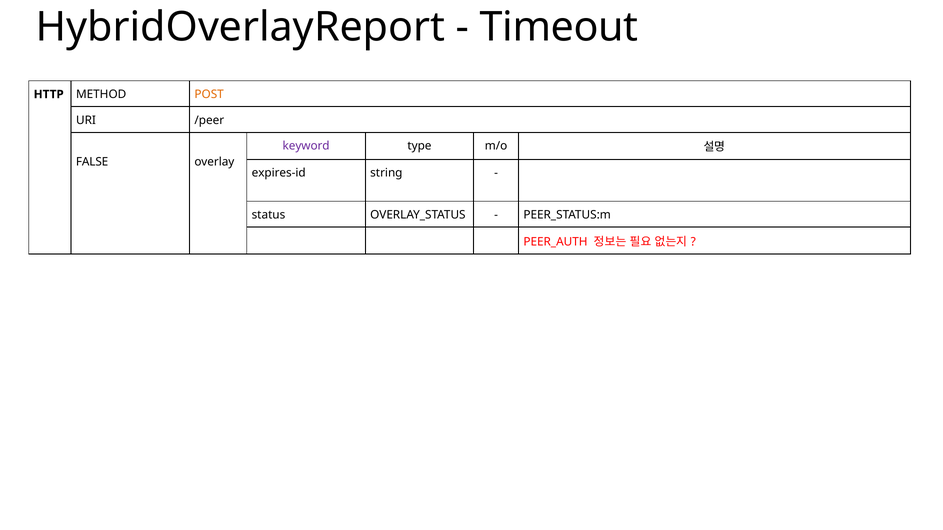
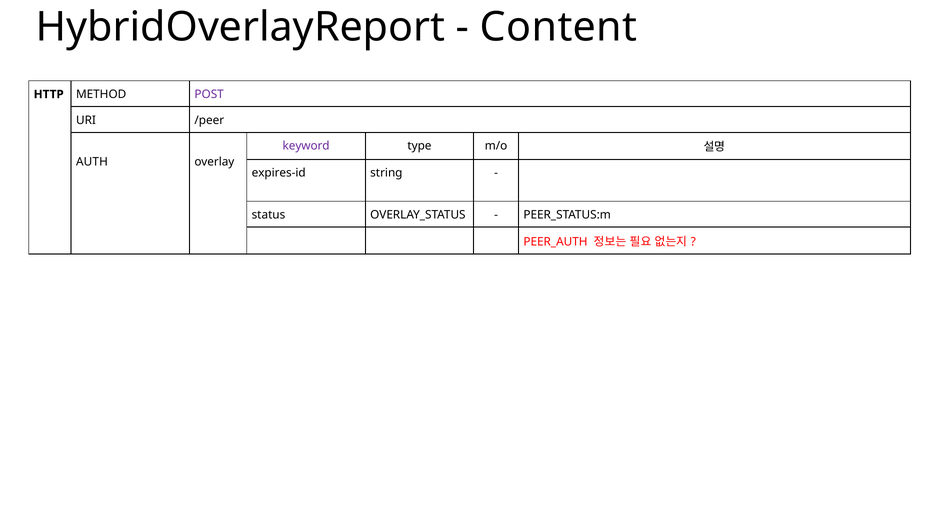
Timeout: Timeout -> Content
POST colour: orange -> purple
FALSE: FALSE -> AUTH
